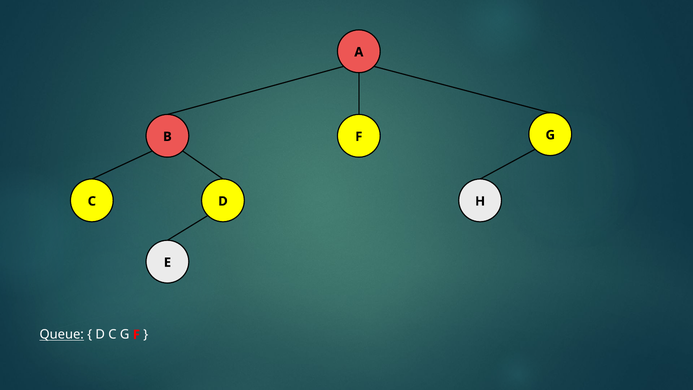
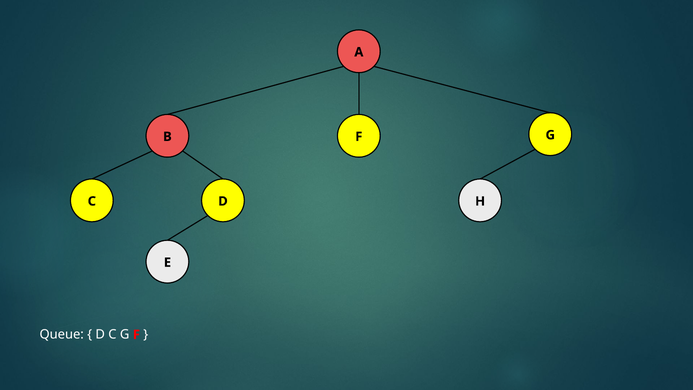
Queue underline: present -> none
